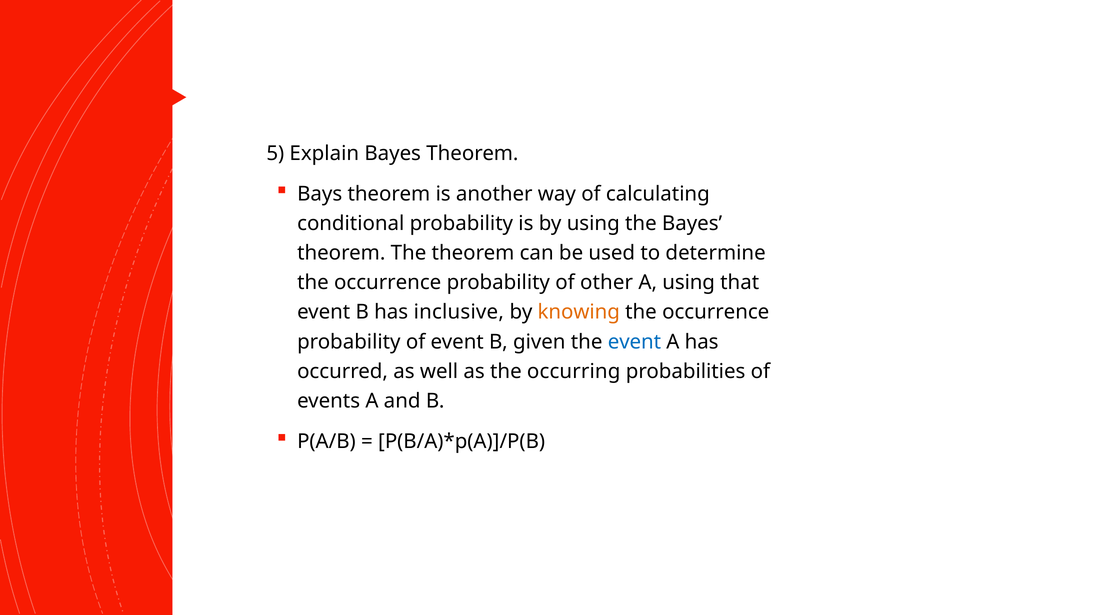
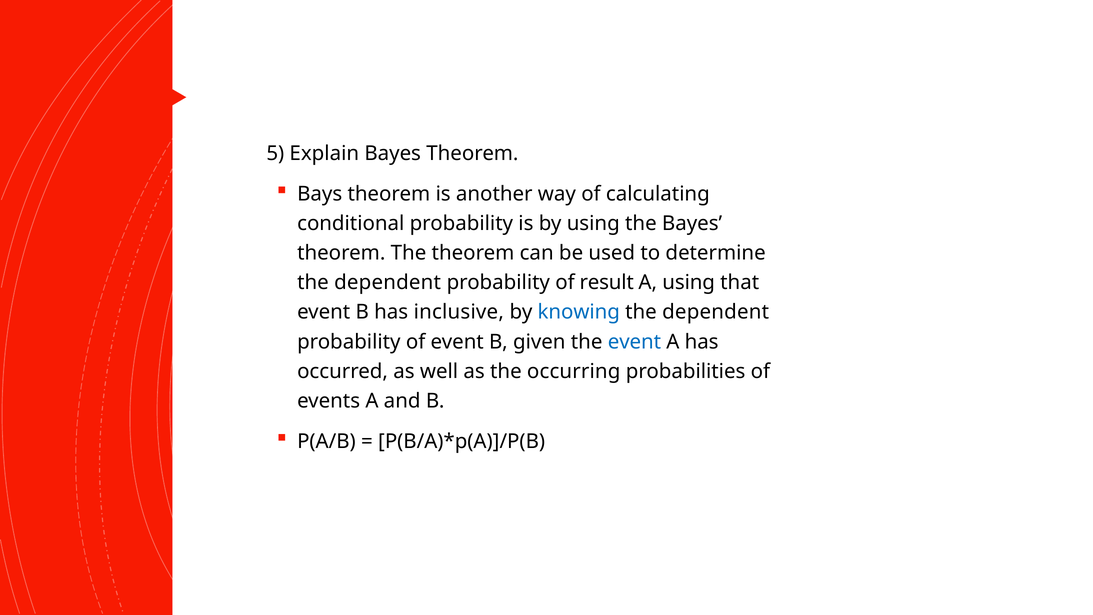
occurrence at (388, 283): occurrence -> dependent
other: other -> result
knowing colour: orange -> blue
occurrence at (716, 312): occurrence -> dependent
